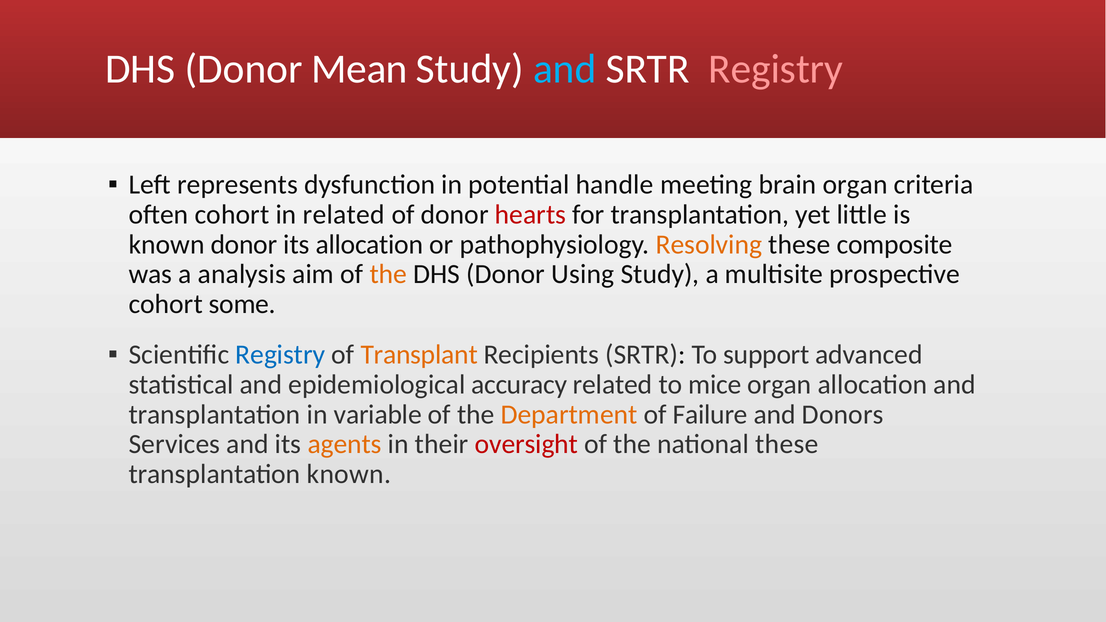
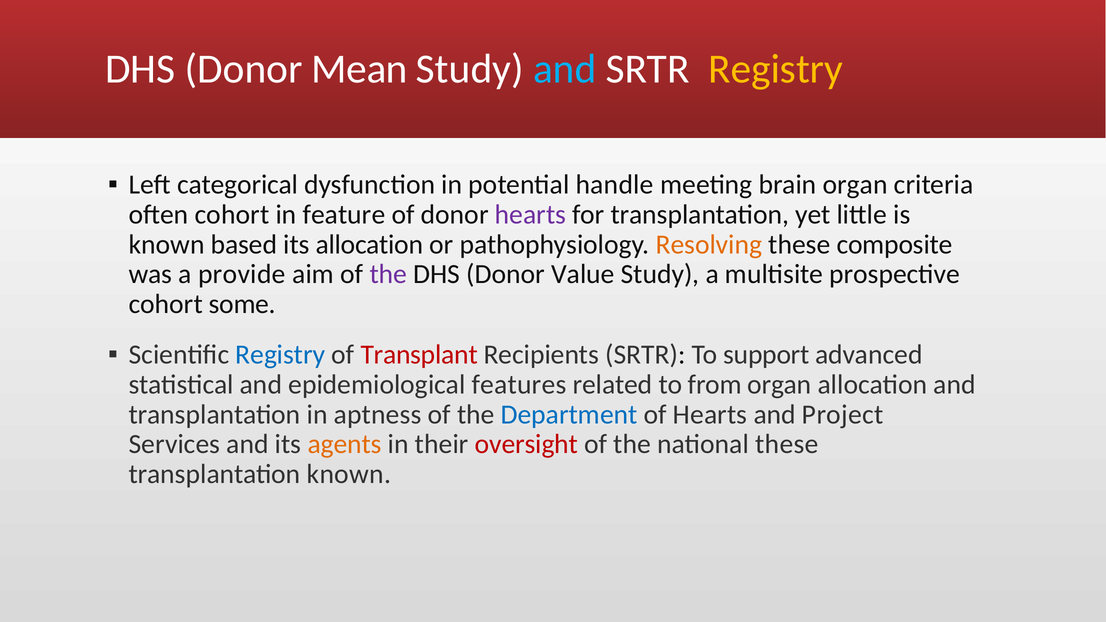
Registry at (776, 69) colour: pink -> yellow
represents: represents -> categorical
in related: related -> feature
hearts at (531, 215) colour: red -> purple
known donor: donor -> based
analysis: analysis -> provide
the at (388, 274) colour: orange -> purple
Using: Using -> Value
Transplant colour: orange -> red
accuracy: accuracy -> features
mice: mice -> from
variable: variable -> aptness
Department colour: orange -> blue
of Failure: Failure -> Hearts
Donors: Donors -> Project
